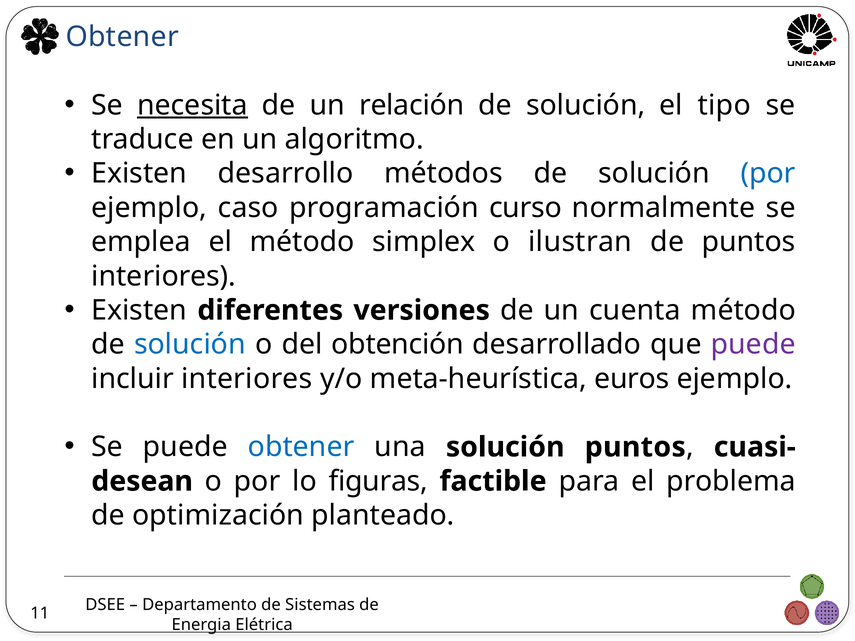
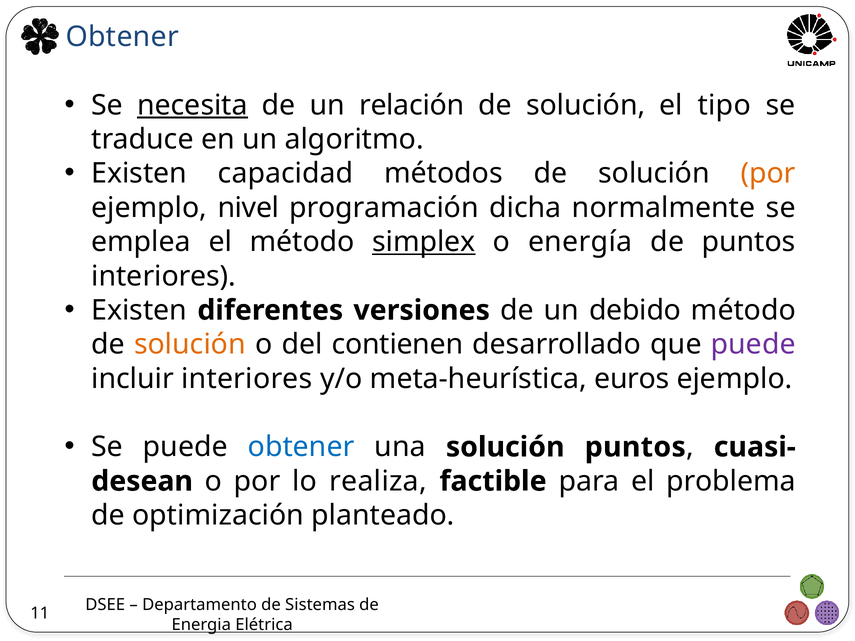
desarrollo: desarrollo -> capacidad
por at (768, 174) colour: blue -> orange
caso: caso -> nivel
curso: curso -> dicha
simplex underline: none -> present
ilustran: ilustran -> energía
cuenta: cuenta -> debido
solución at (190, 345) colour: blue -> orange
obtención: obtención -> contienen
figuras: figuras -> realiza
